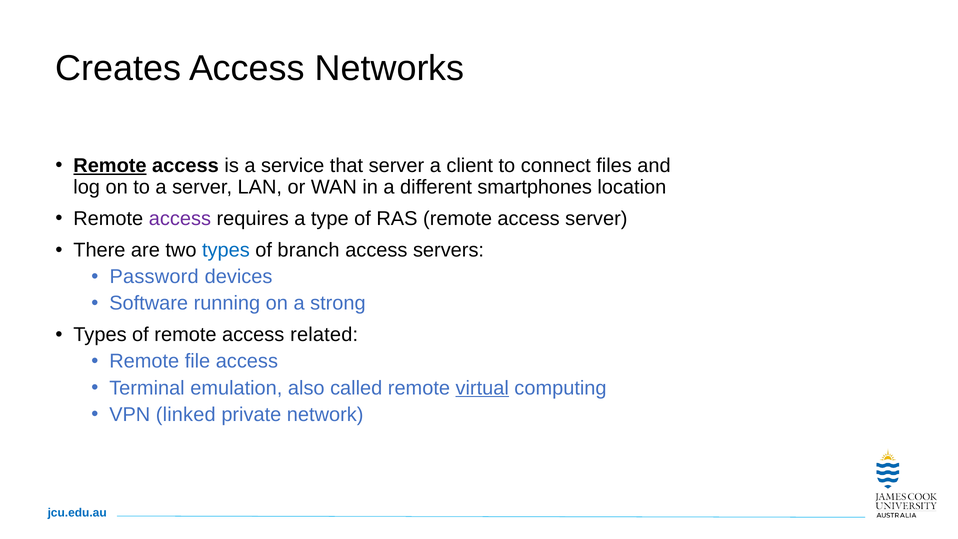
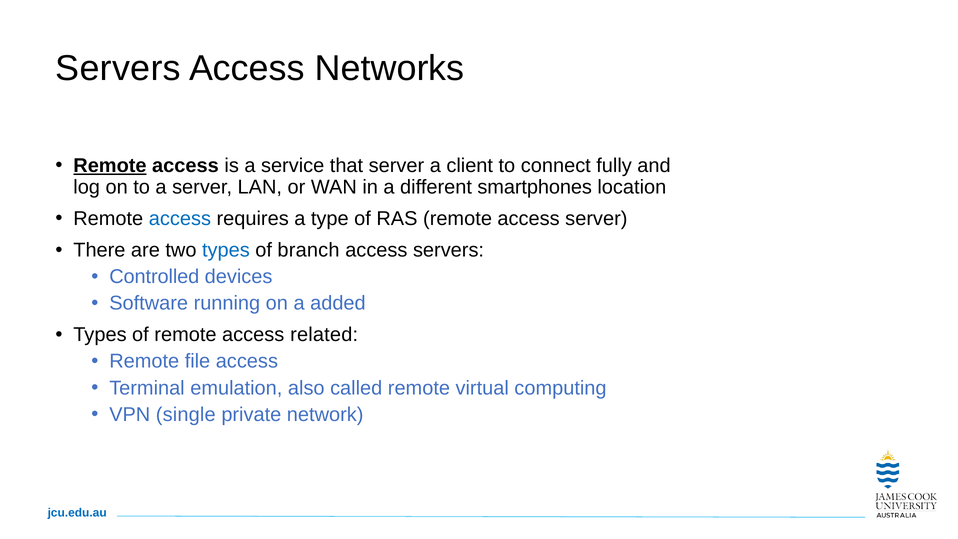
Creates at (118, 68): Creates -> Servers
files: files -> fully
access at (180, 219) colour: purple -> blue
Password: Password -> Controlled
strong: strong -> added
virtual underline: present -> none
linked: linked -> single
